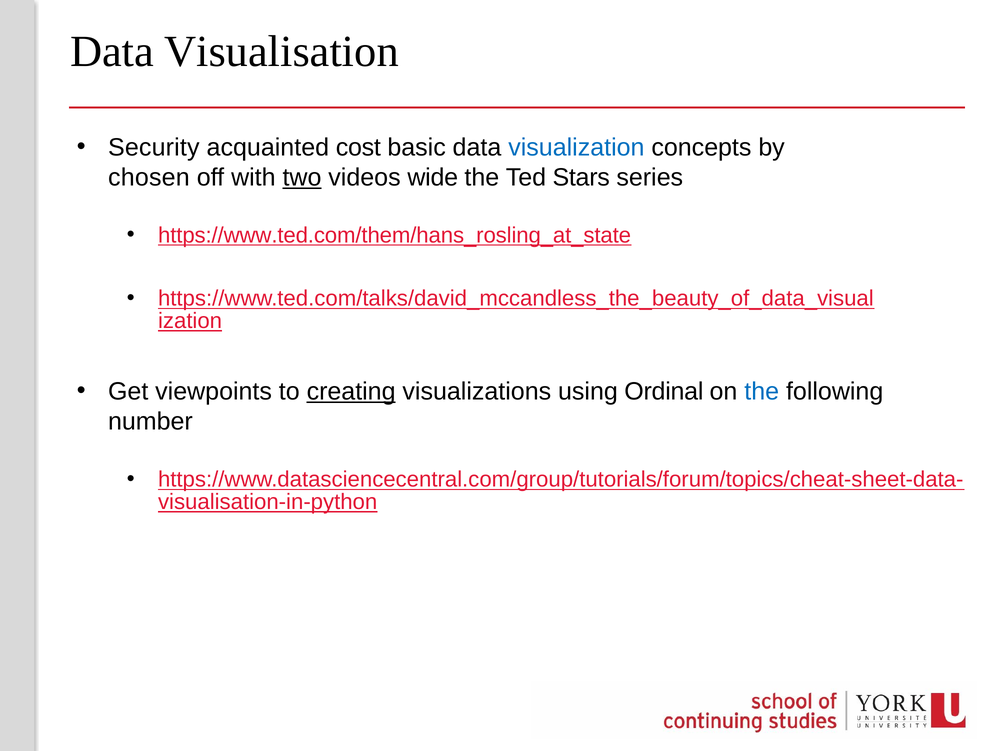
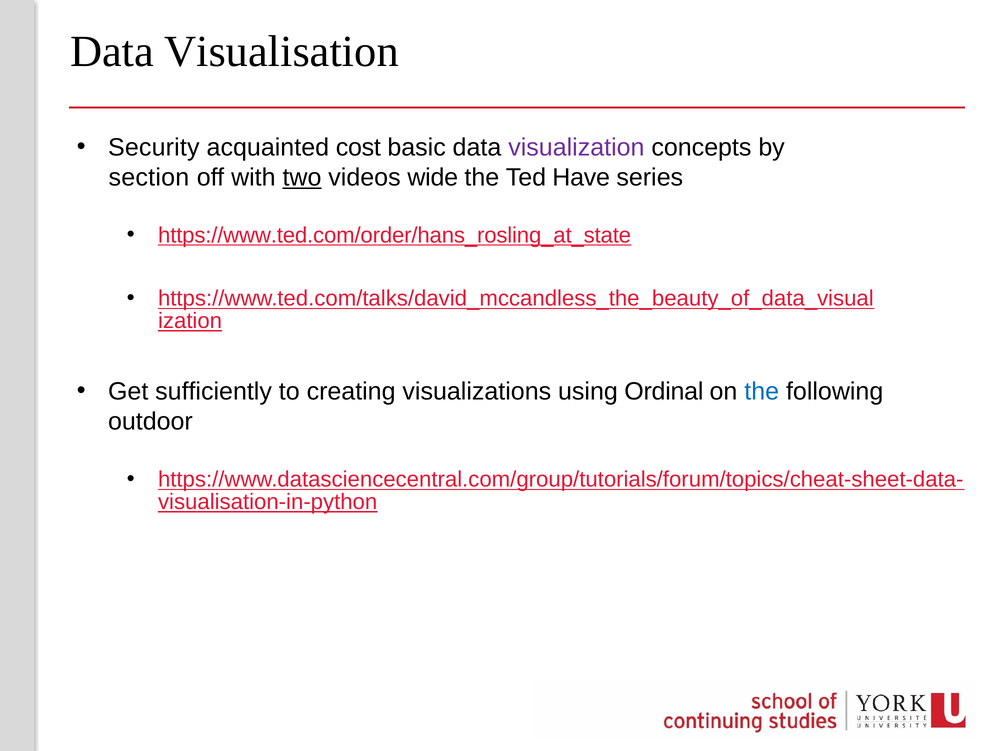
visualization colour: blue -> purple
chosen: chosen -> section
Stars: Stars -> Have
https://www.ted.com/them/hans_rosling_at_state: https://www.ted.com/them/hans_rosling_at_state -> https://www.ted.com/order/hans_rosling_at_state
viewpoints: viewpoints -> sufficiently
creating underline: present -> none
number: number -> outdoor
